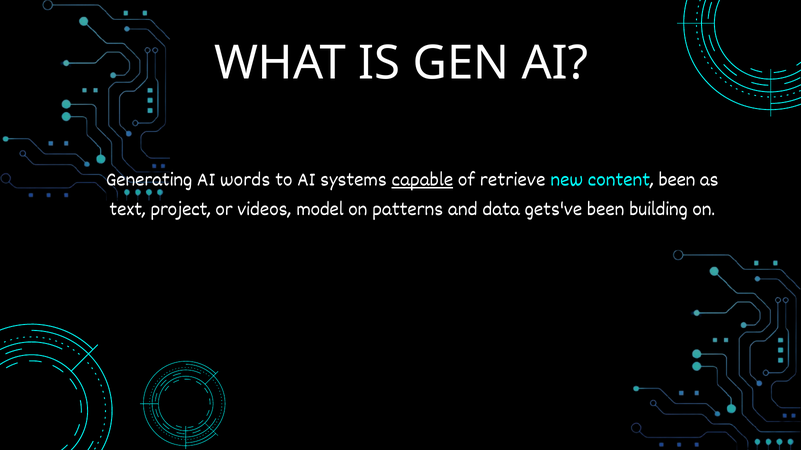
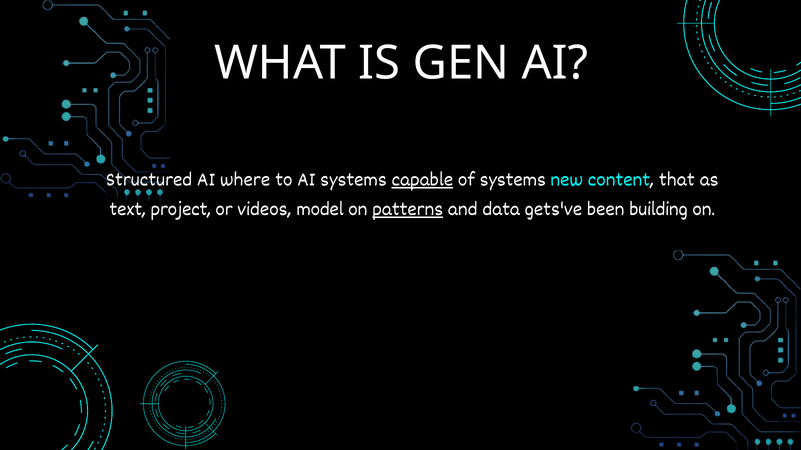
Generating: Generating -> Structured
words: words -> where
of retrieve: retrieve -> systems
content been: been -> that
patterns underline: none -> present
